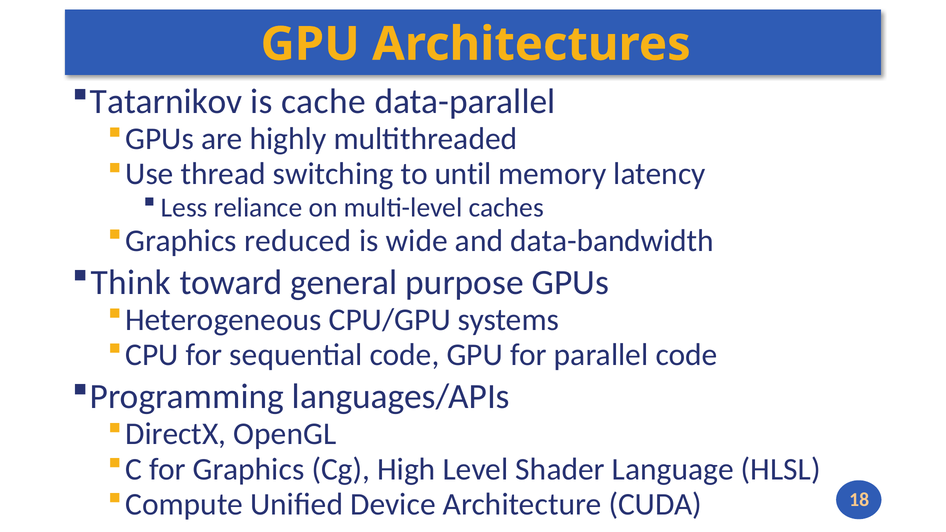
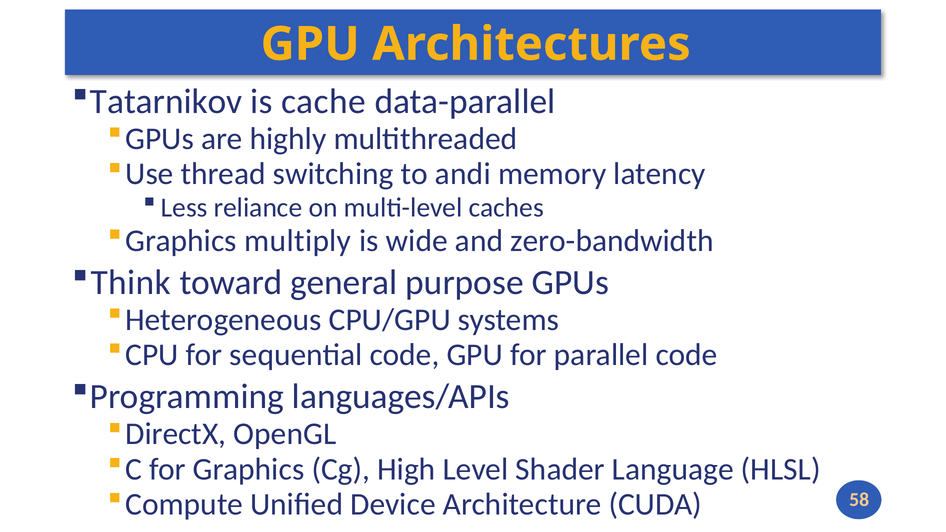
until: until -> andi
reduced: reduced -> multiply
data-bandwidth: data-bandwidth -> zero-bandwidth
18: 18 -> 58
